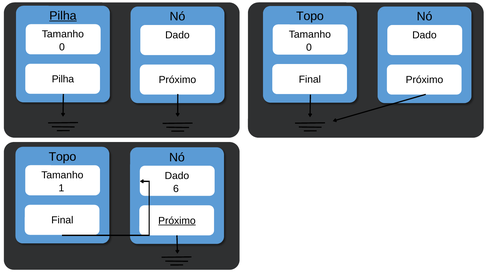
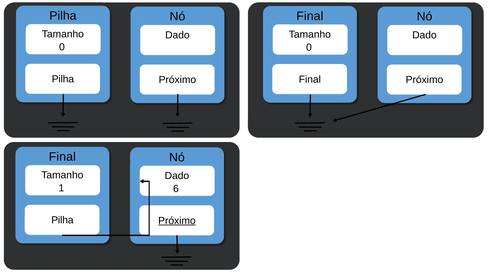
Pilha at (63, 16) underline: present -> none
Topo at (310, 16): Topo -> Final
Topo at (62, 157): Topo -> Final
Final at (62, 221): Final -> Pilha
